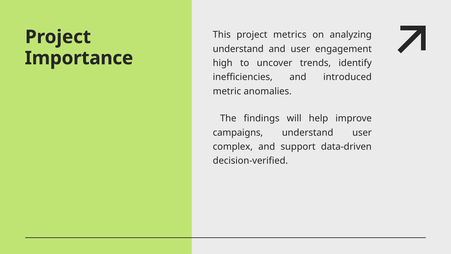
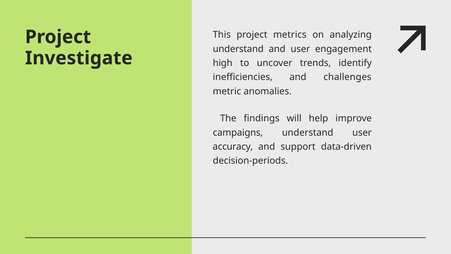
Importance: Importance -> Investigate
introduced: introduced -> challenges
complex: complex -> accuracy
decision-verified: decision-verified -> decision-periods
